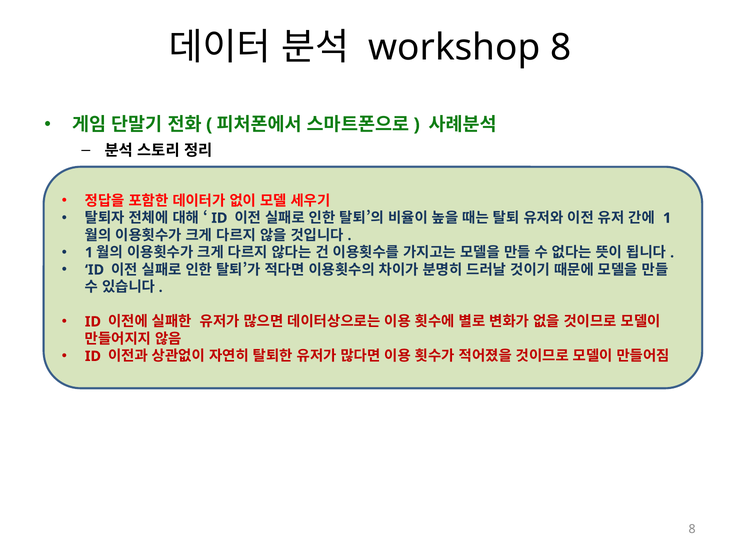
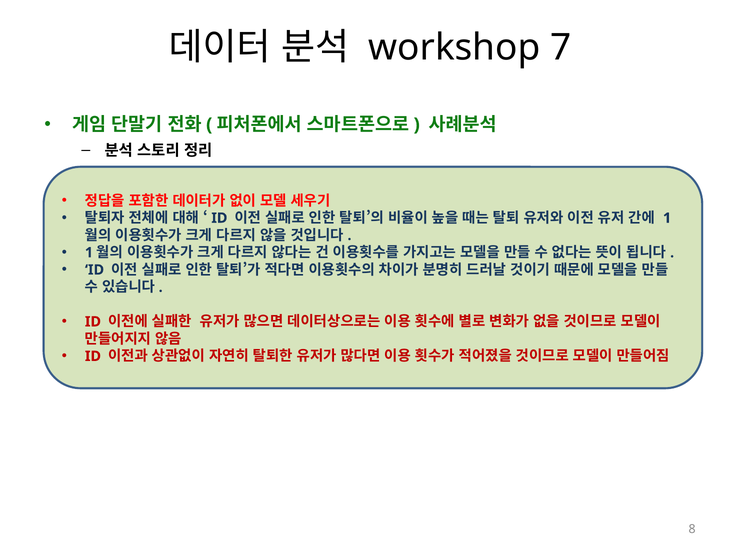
workshop 8: 8 -> 7
